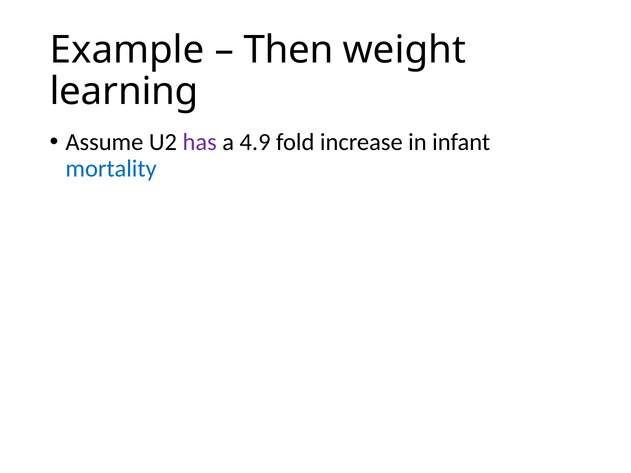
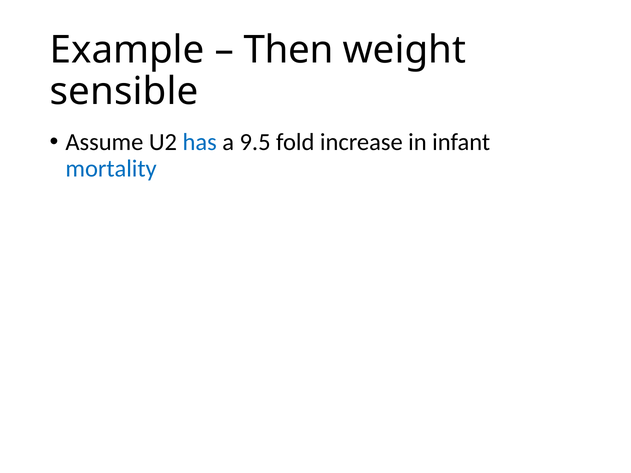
learning: learning -> sensible
has colour: purple -> blue
4.9: 4.9 -> 9.5
